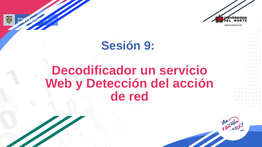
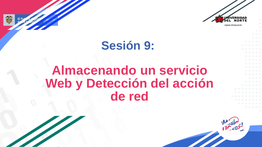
Decodificador: Decodificador -> Almacenando
